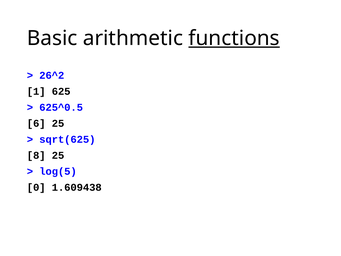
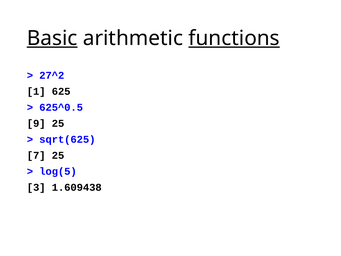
Basic underline: none -> present
26^2: 26^2 -> 27^2
6: 6 -> 9
8: 8 -> 7
0: 0 -> 3
